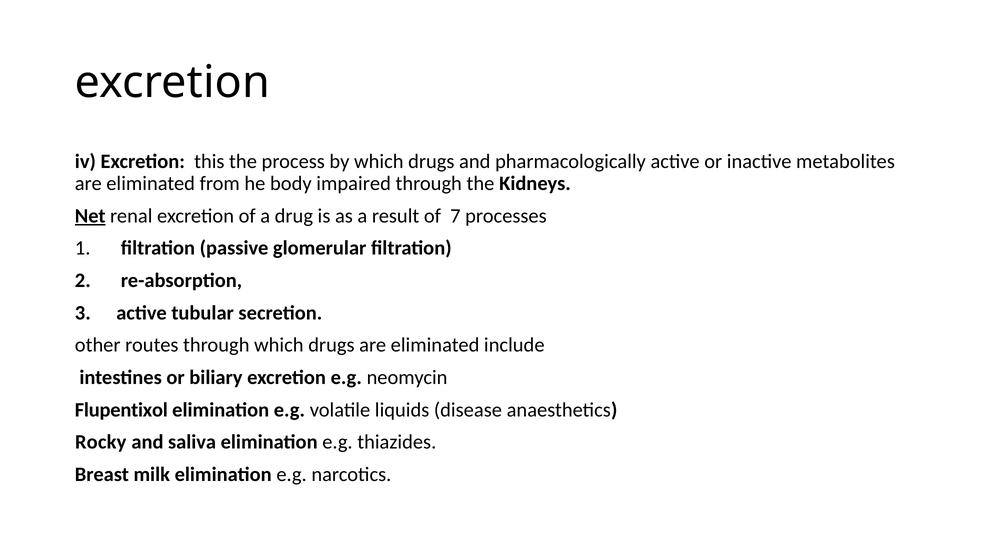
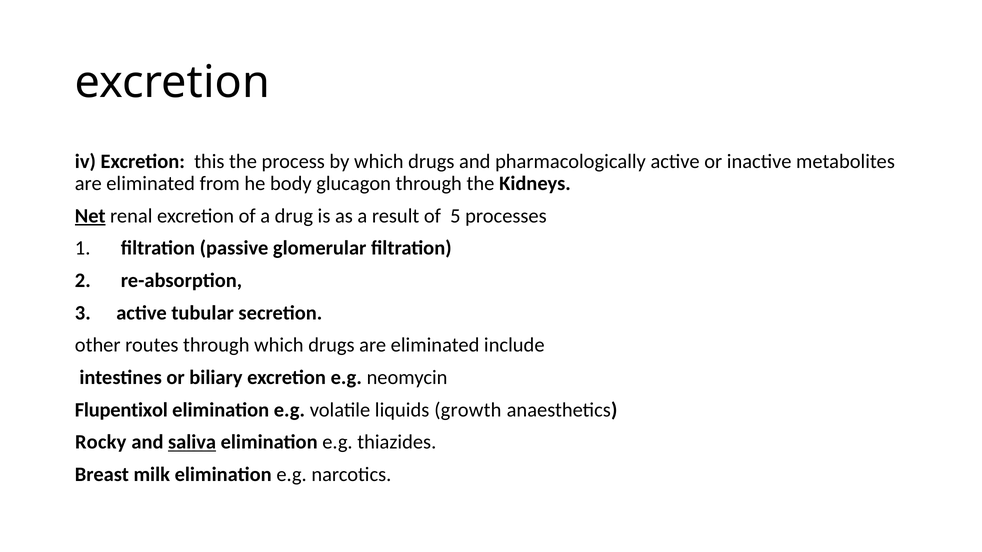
impaired: impaired -> glucagon
7: 7 -> 5
disease: disease -> growth
saliva underline: none -> present
